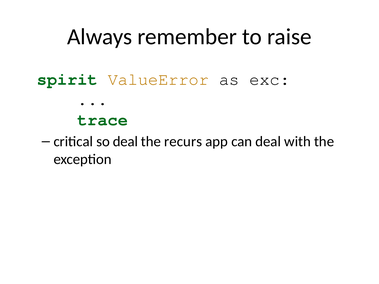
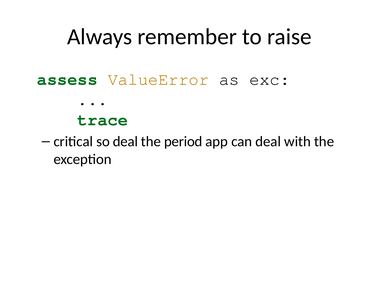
spirit: spirit -> assess
recurs: recurs -> period
